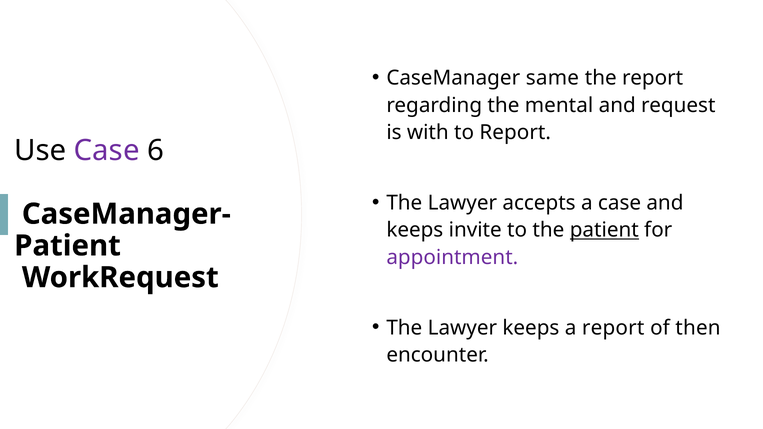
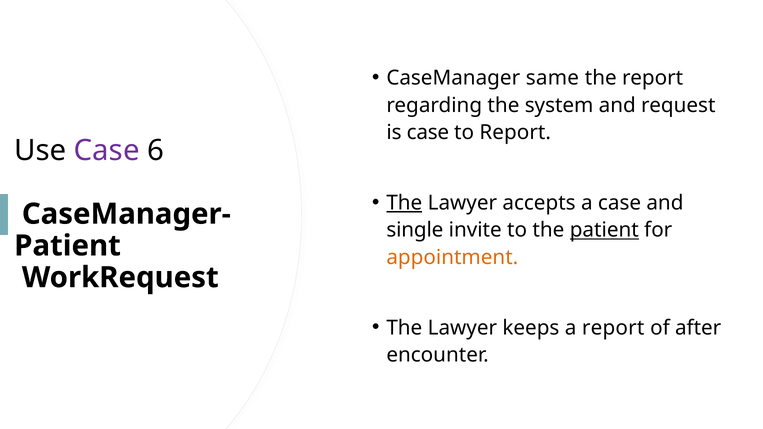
mental: mental -> system
is with: with -> case
The at (404, 203) underline: none -> present
keeps at (415, 230): keeps -> single
appointment colour: purple -> orange
then: then -> after
